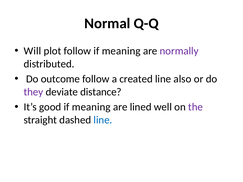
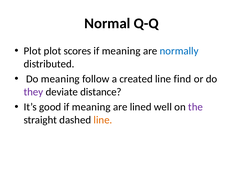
Will at (32, 51): Will -> Plot
plot follow: follow -> scores
normally colour: purple -> blue
Do outcome: outcome -> meaning
also: also -> find
line at (103, 120) colour: blue -> orange
